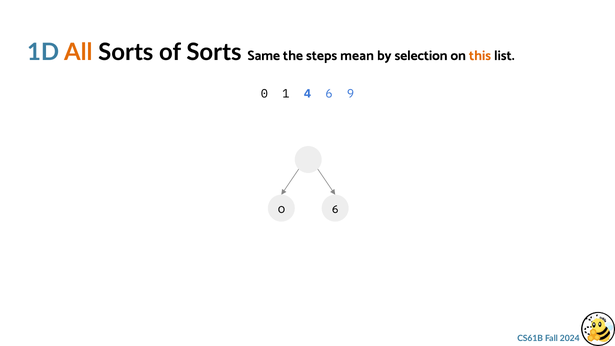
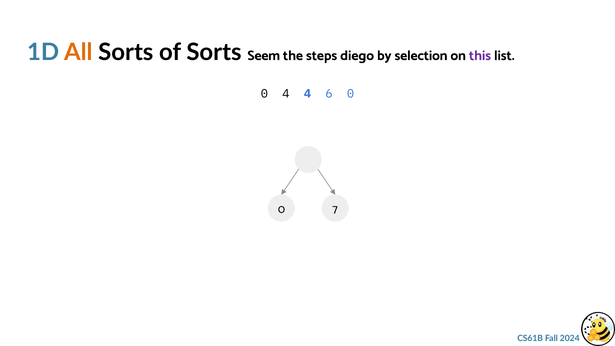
Same: Same -> Seem
mean: mean -> diego
this colour: orange -> purple
0 1: 1 -> 4
6 9: 9 -> 0
0 6: 6 -> 7
